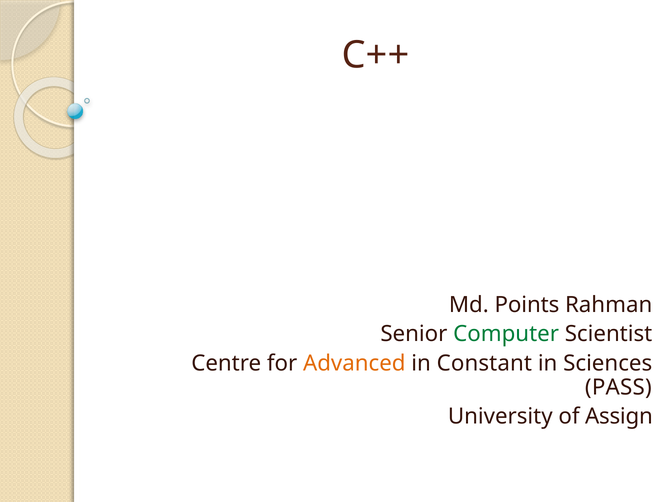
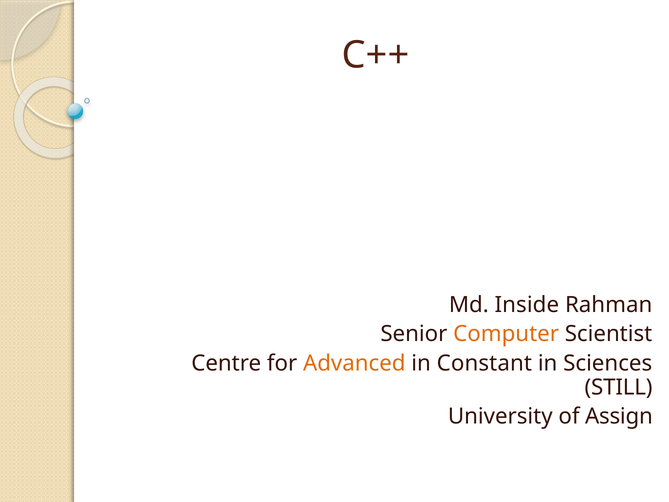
Points: Points -> Inside
Computer colour: green -> orange
PASS: PASS -> STILL
